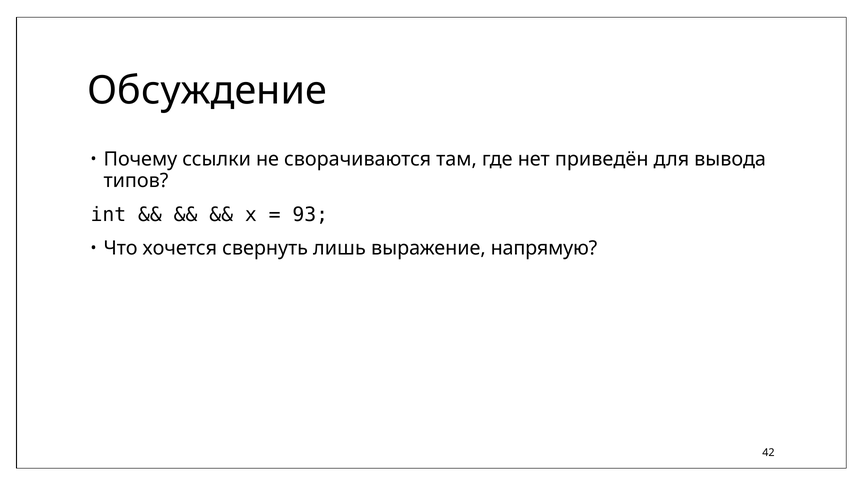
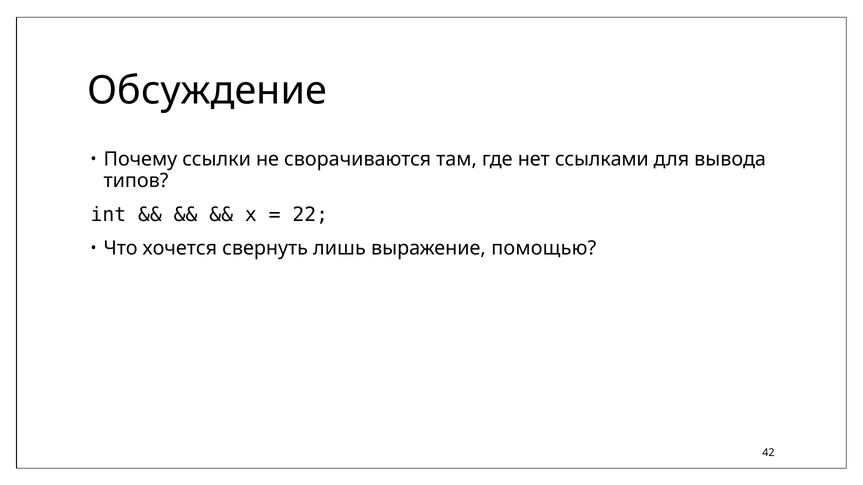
приведён: приведён -> ссылками
93: 93 -> 22
напрямую: напрямую -> помощью
